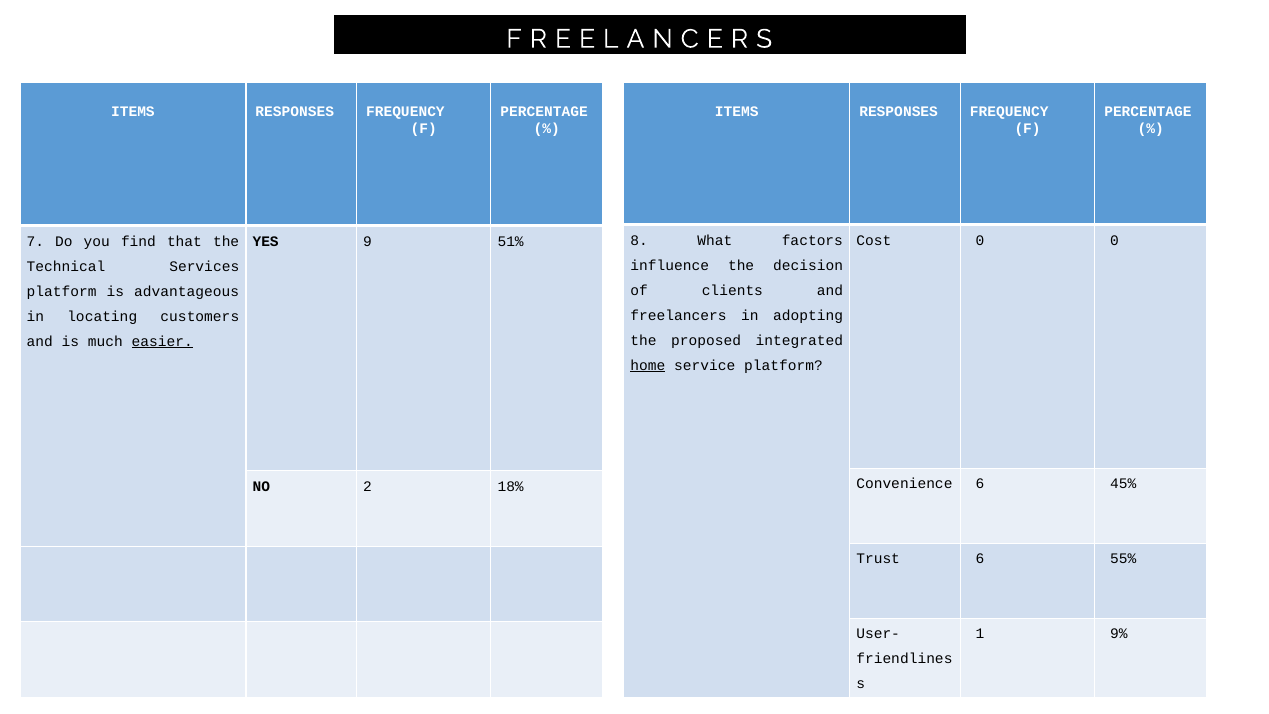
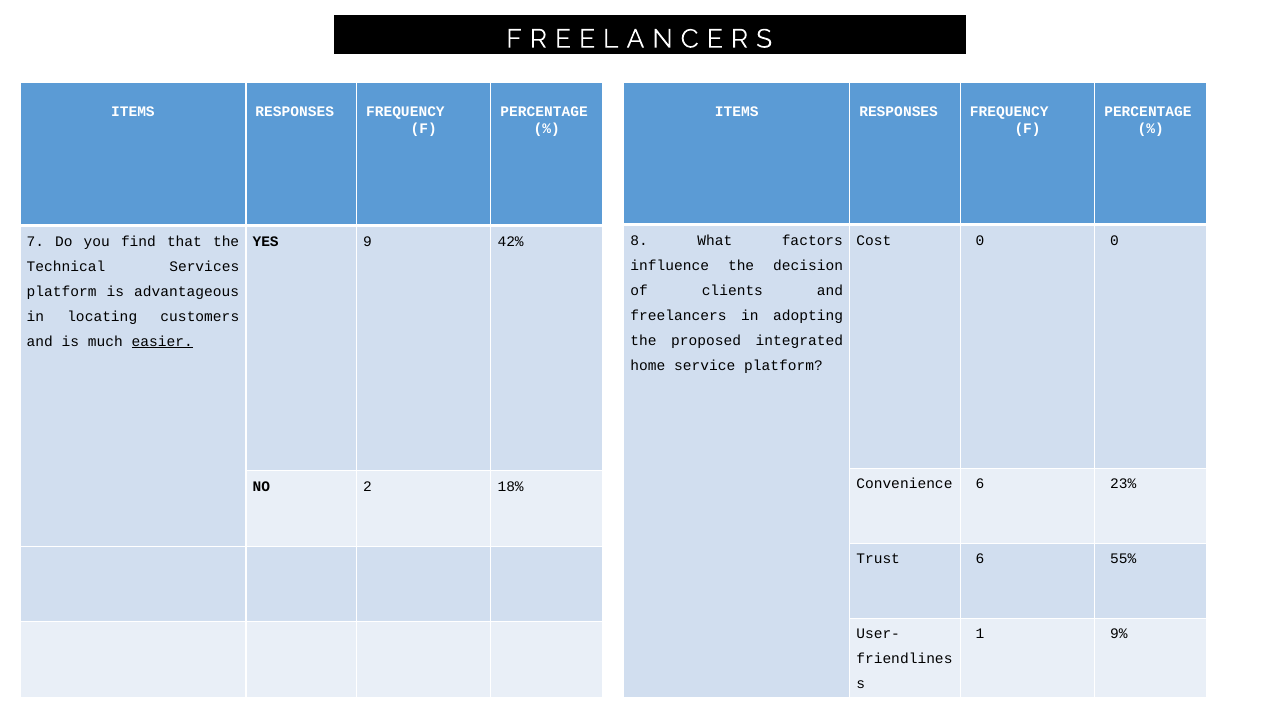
51%: 51% -> 42%
home underline: present -> none
45%: 45% -> 23%
